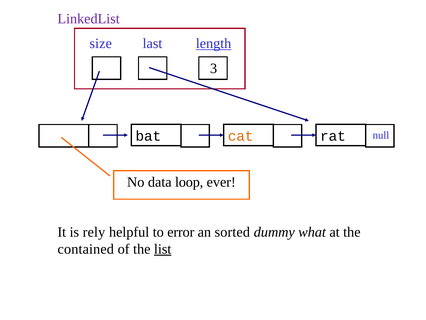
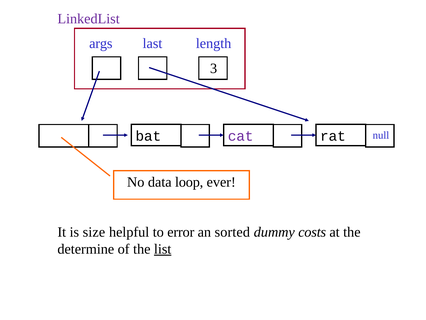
size: size -> args
length underline: present -> none
cat colour: orange -> purple
rely: rely -> size
what: what -> costs
contained: contained -> determine
